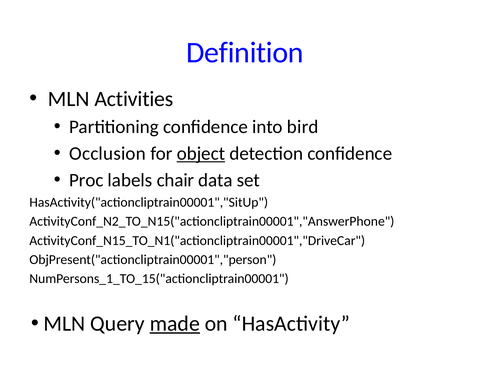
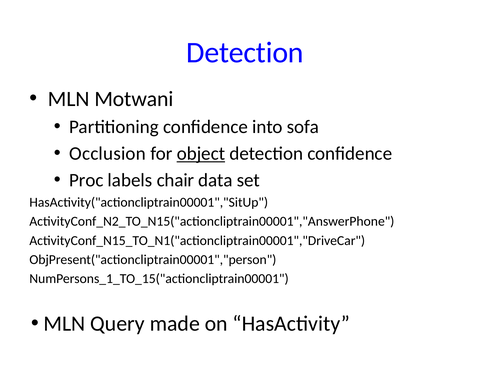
Definition at (245, 53): Definition -> Detection
Activities: Activities -> Motwani
bird: bird -> sofa
made underline: present -> none
